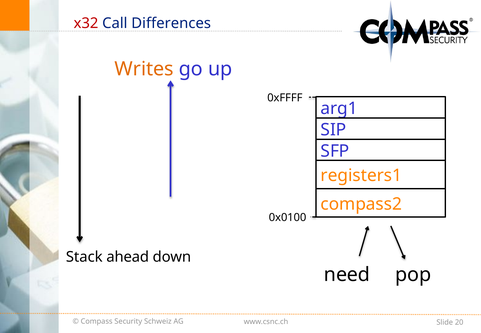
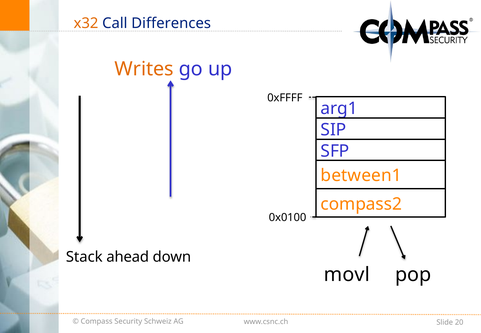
x32 colour: red -> orange
registers1: registers1 -> between1
need: need -> movl
